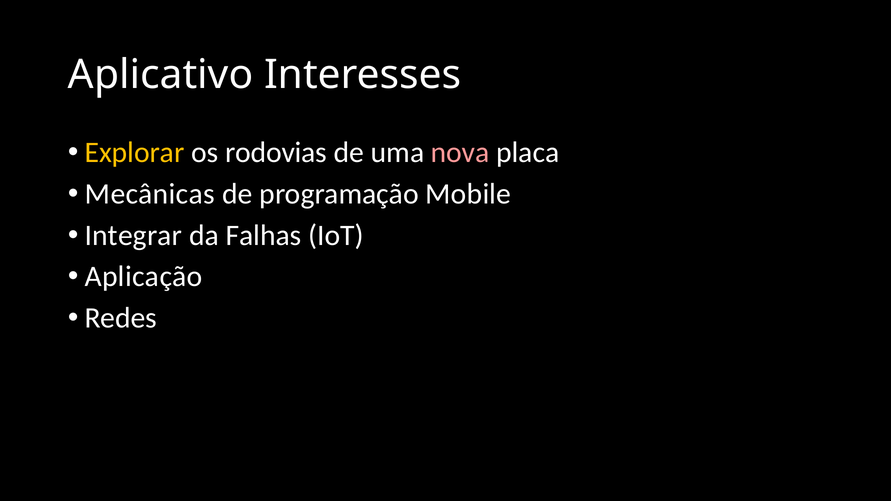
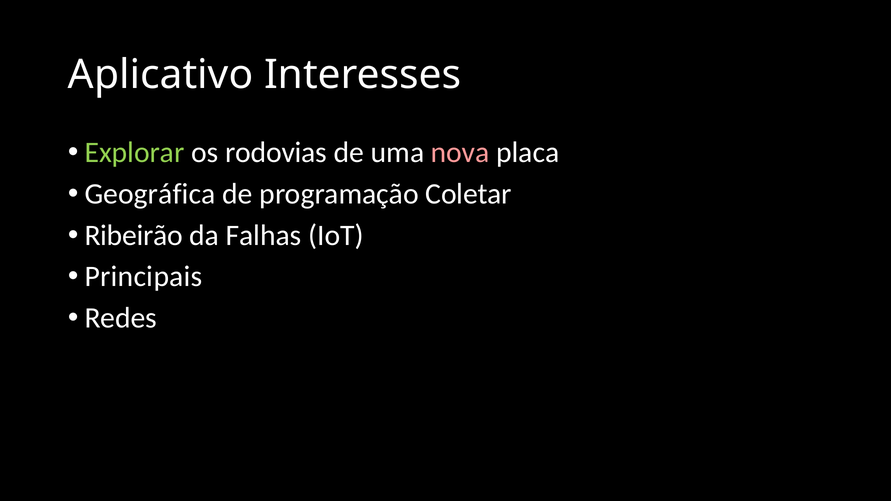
Explorar colour: yellow -> light green
Mecânicas: Mecânicas -> Geográfica
Mobile: Mobile -> Coletar
Integrar: Integrar -> Ribeirão
Aplicação: Aplicação -> Principais
